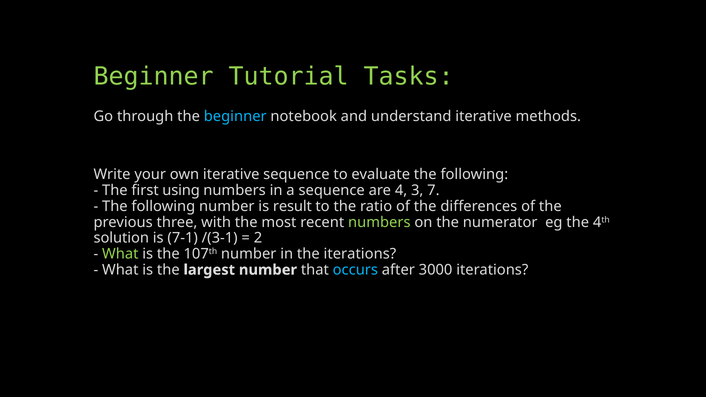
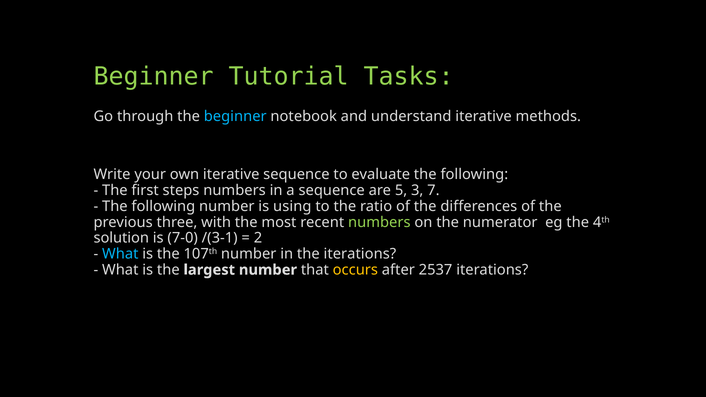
using: using -> steps
4: 4 -> 5
result: result -> using
7-1: 7-1 -> 7-0
What at (120, 254) colour: light green -> light blue
occurs colour: light blue -> yellow
3000: 3000 -> 2537
